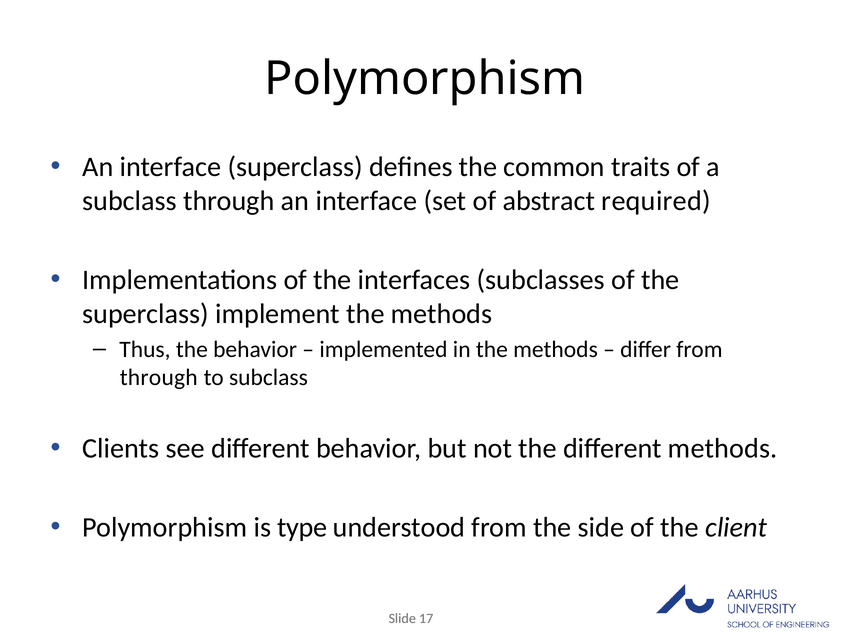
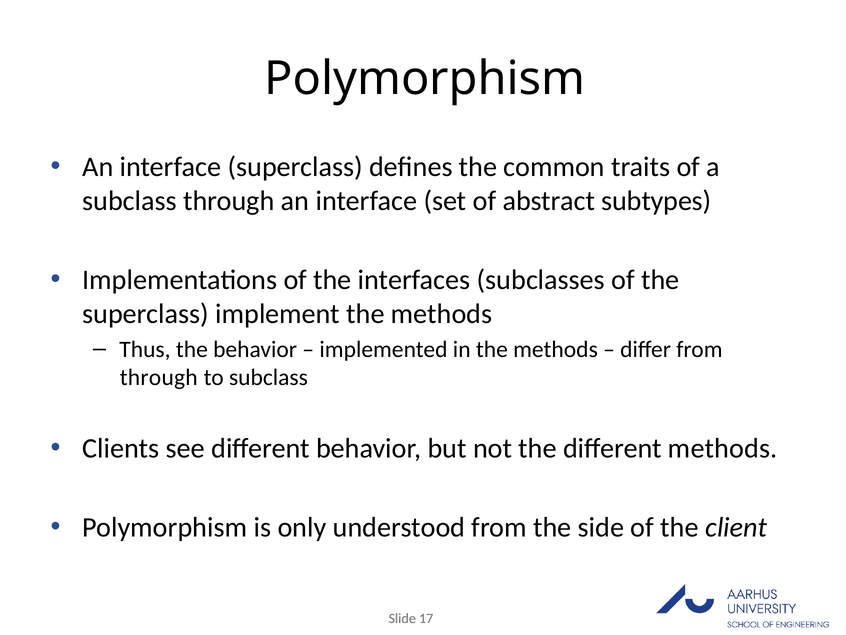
required: required -> subtypes
type: type -> only
